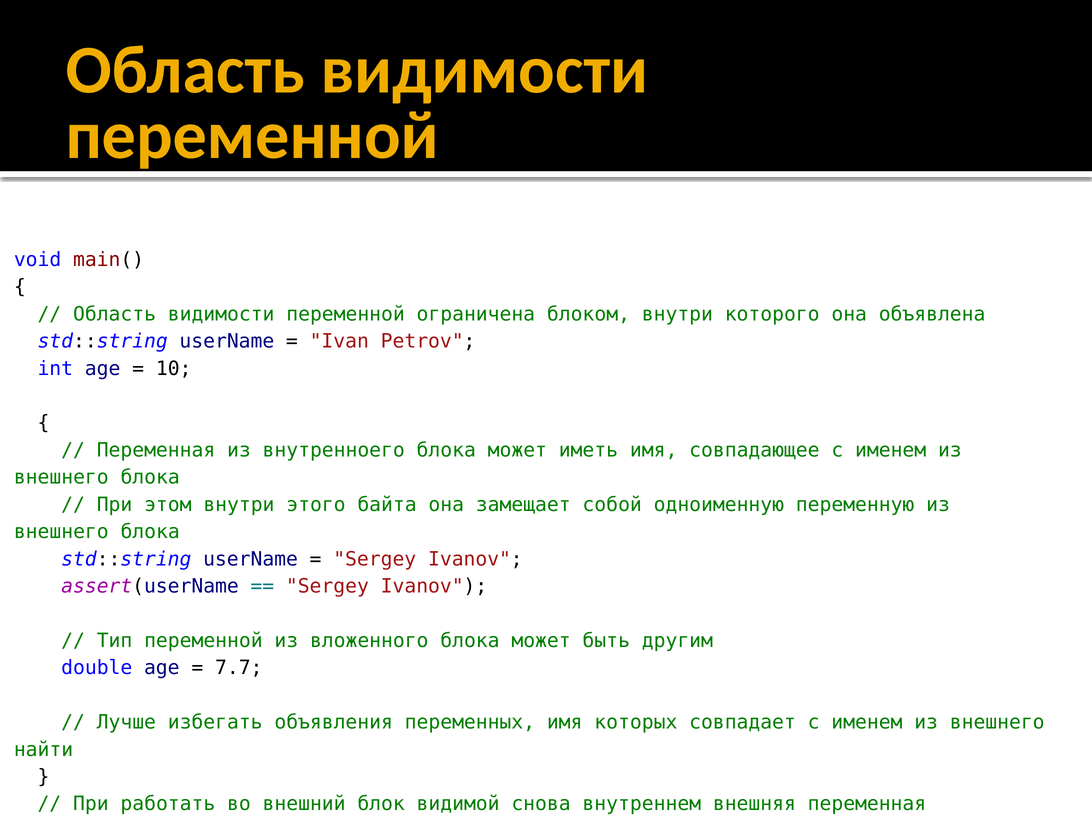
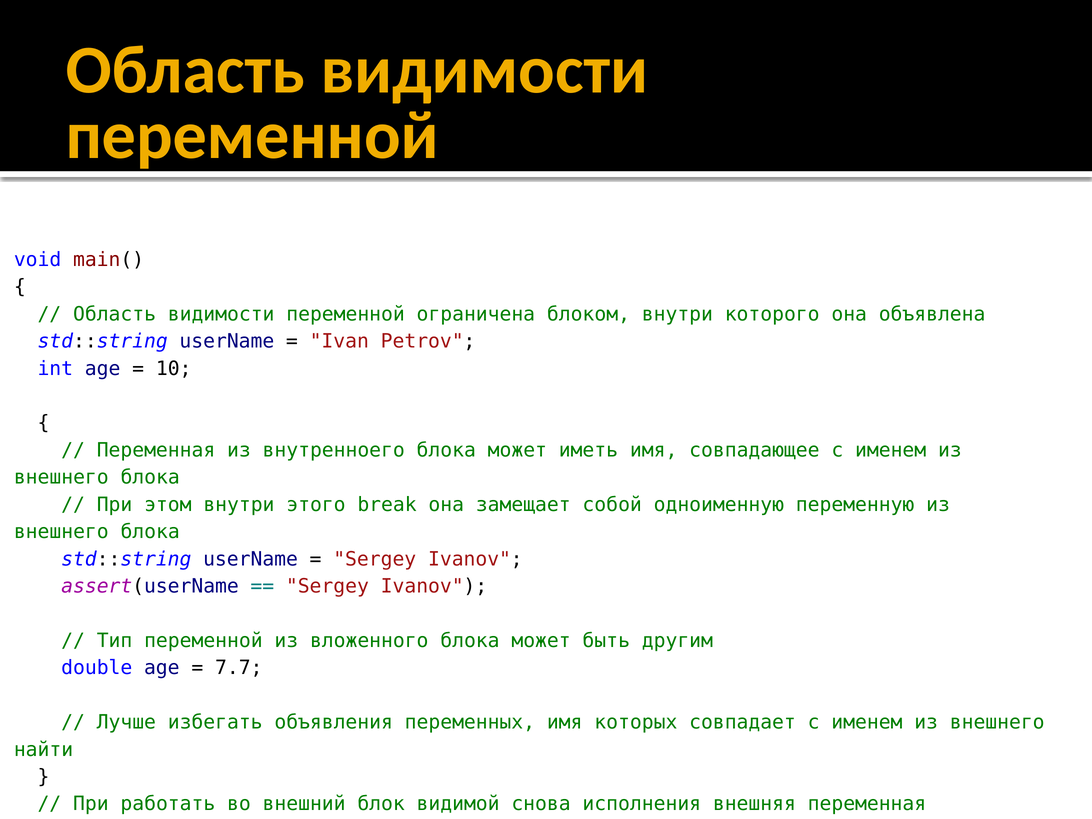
байта: байта -> break
внутреннем: внутреннем -> исполнения
